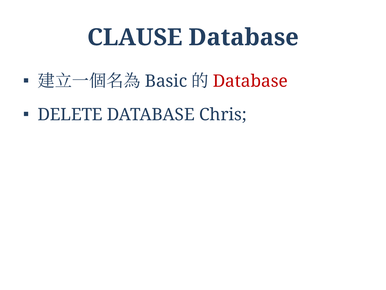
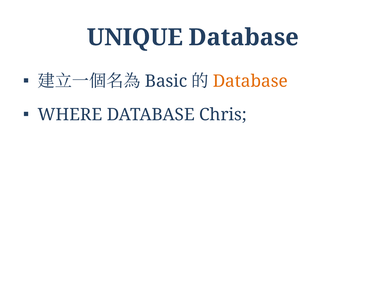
CLAUSE: CLAUSE -> UNIQUE
Database at (250, 81) colour: red -> orange
DELETE: DELETE -> WHERE
